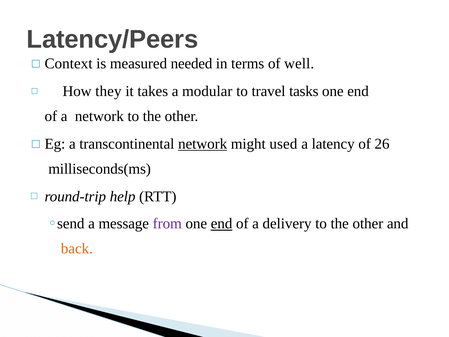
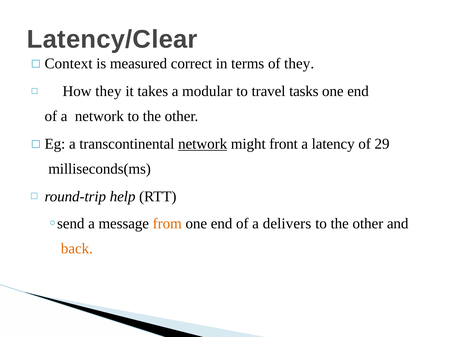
Latency/Peers: Latency/Peers -> Latency/Clear
needed: needed -> correct
of well: well -> they
used: used -> front
26: 26 -> 29
from colour: purple -> orange
end at (222, 224) underline: present -> none
delivery: delivery -> delivers
